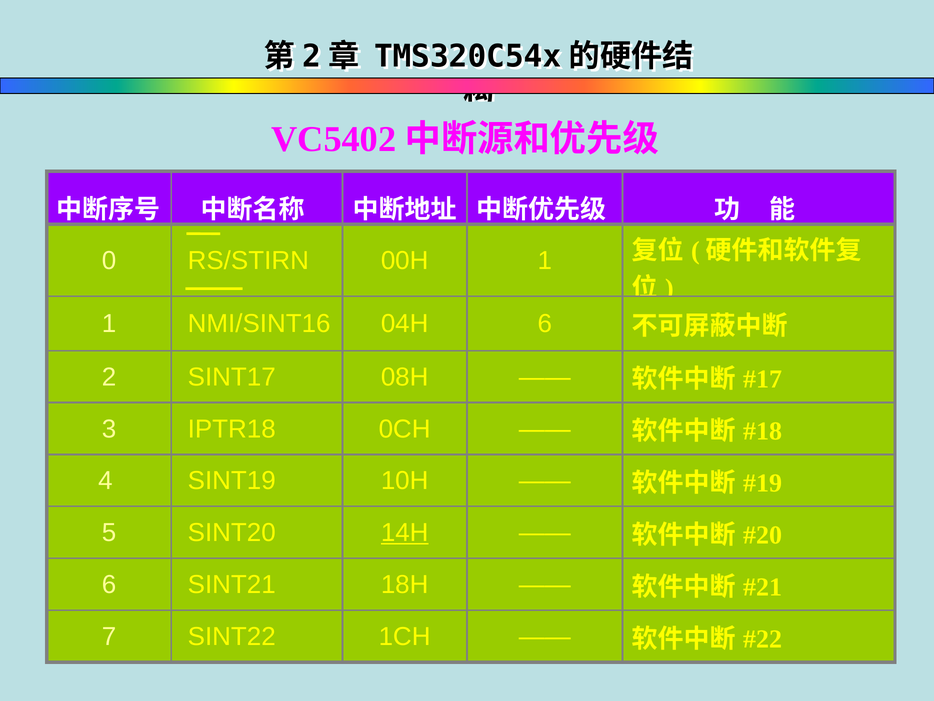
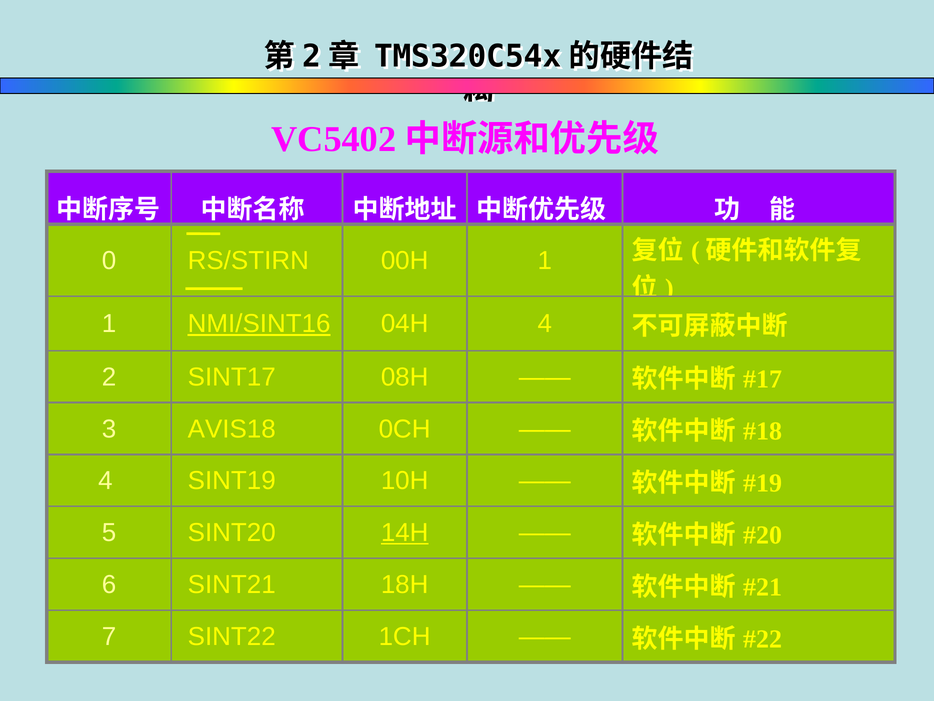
NMI/SINT16 underline: none -> present
04H 6: 6 -> 4
IPTR18: IPTR18 -> AVIS18
